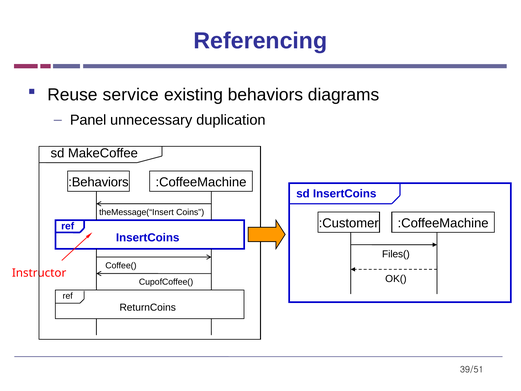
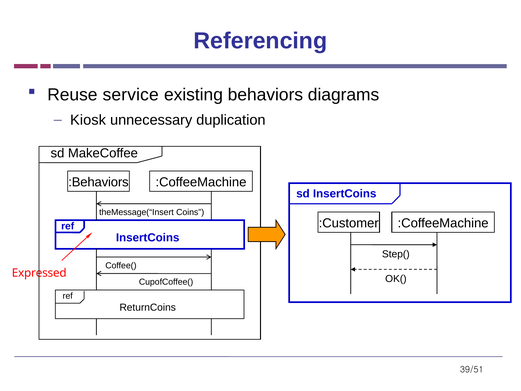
Panel: Panel -> Kiosk
Files(: Files( -> Step(
Instructor: Instructor -> Expressed
